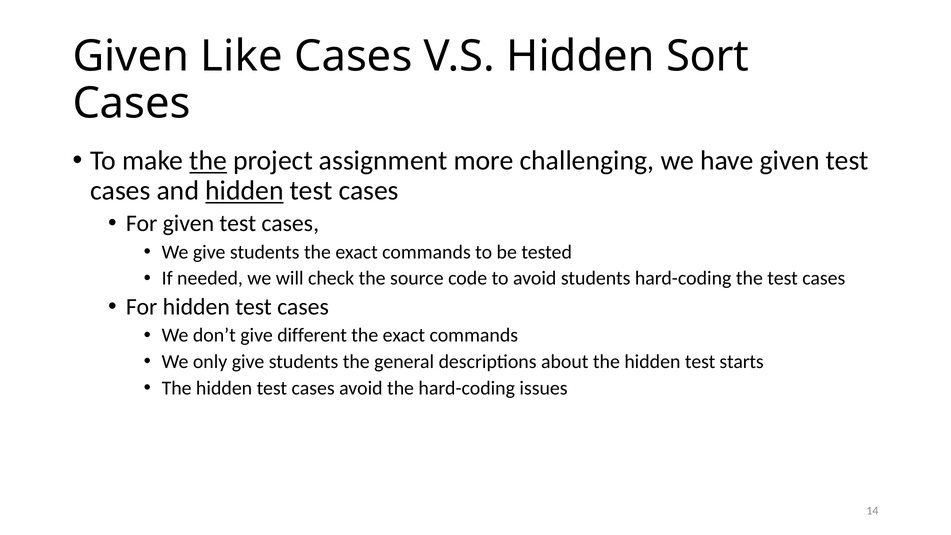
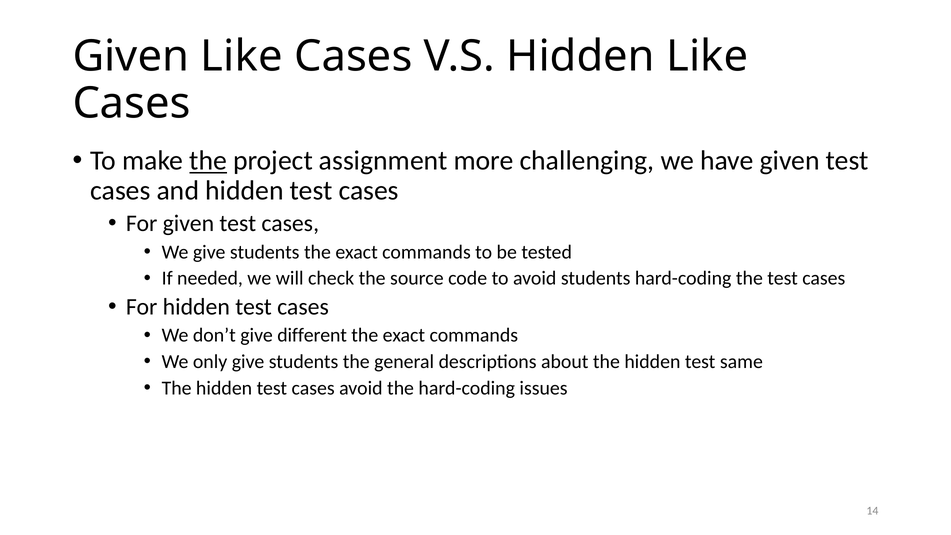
Hidden Sort: Sort -> Like
hidden at (244, 191) underline: present -> none
starts: starts -> same
